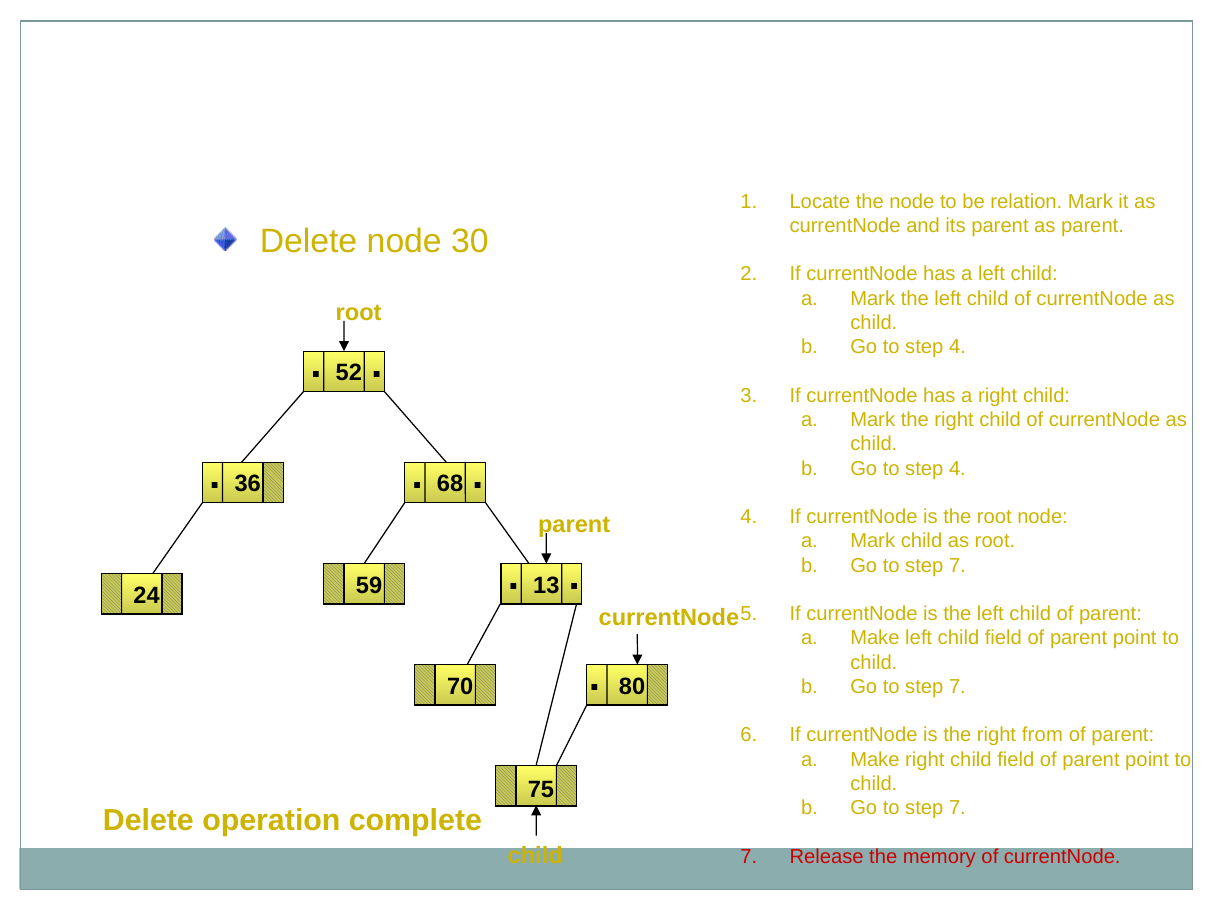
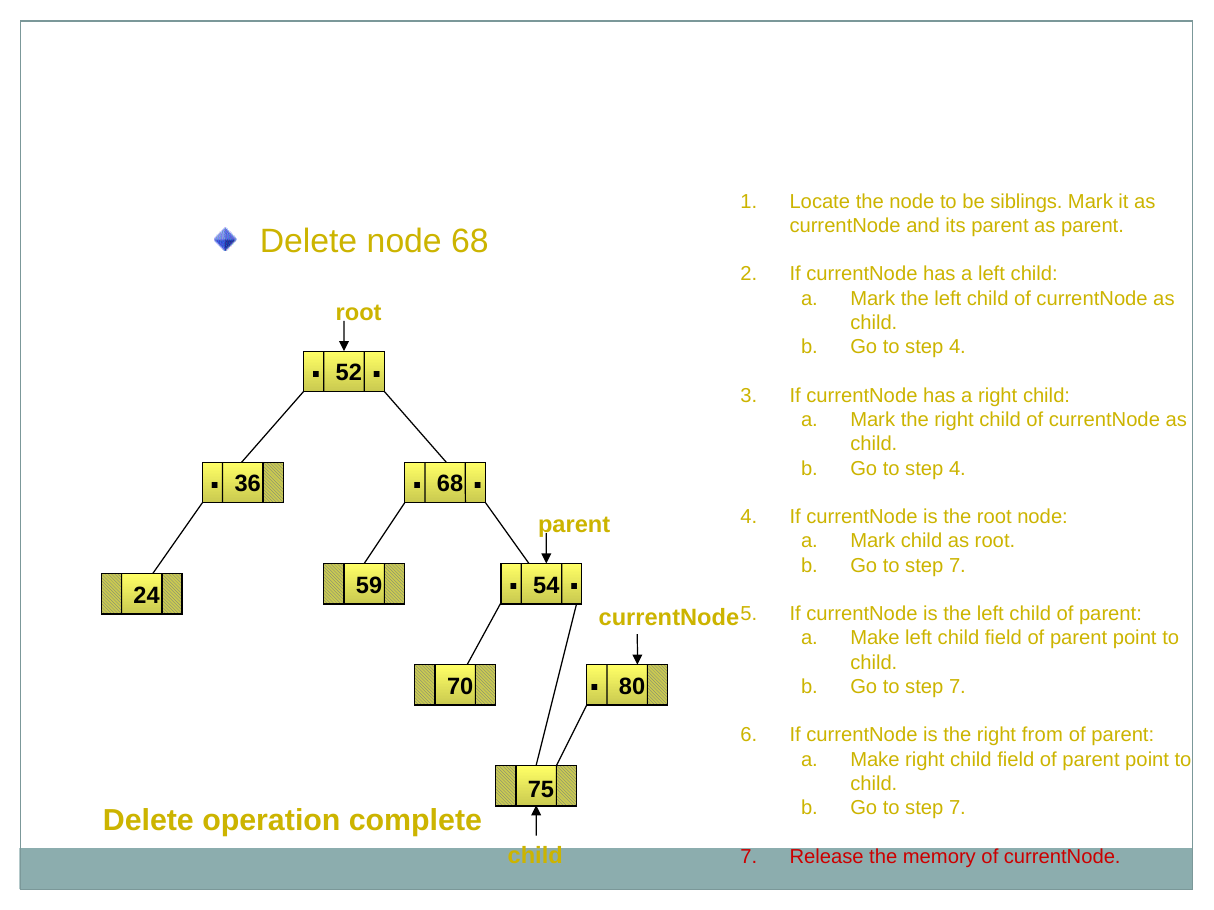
relation: relation -> siblings
node 30: 30 -> 68
13: 13 -> 54
